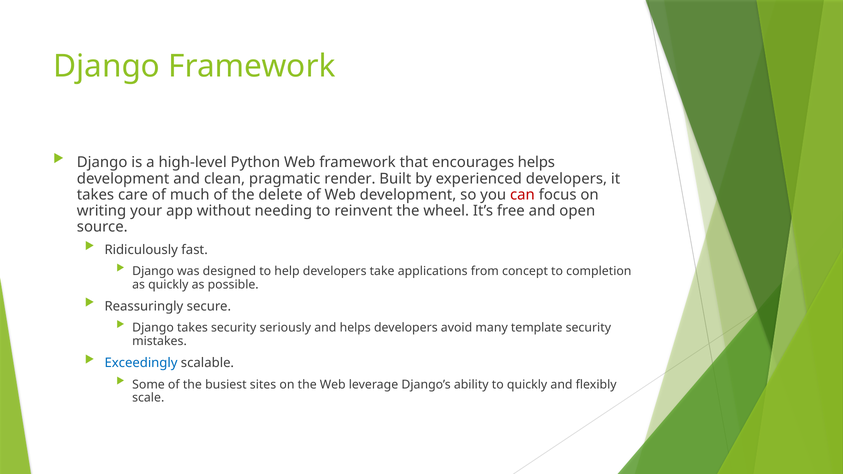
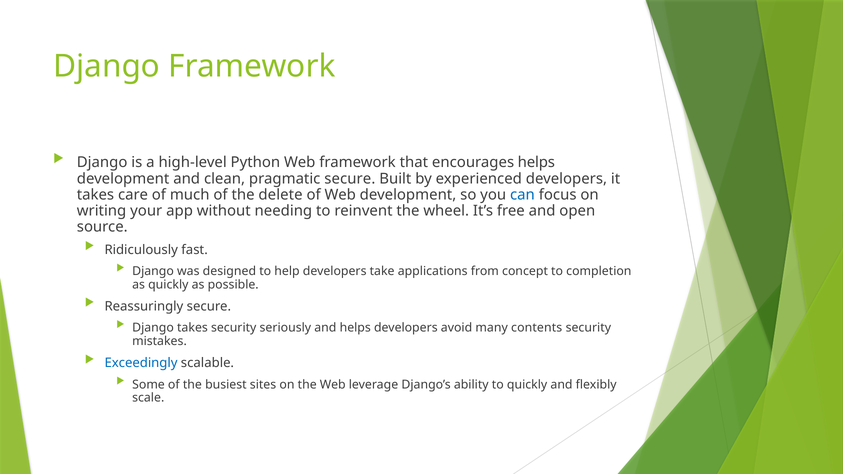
pragmatic render: render -> secure
can colour: red -> blue
template: template -> contents
